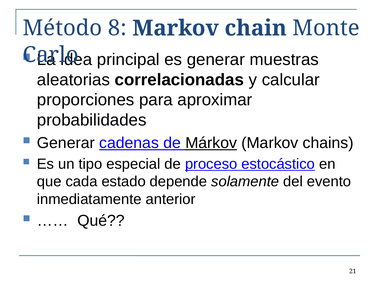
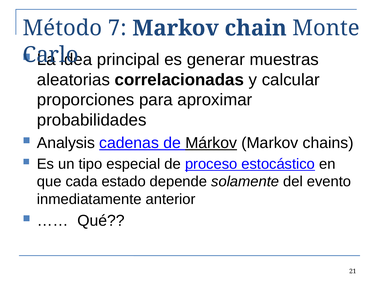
8: 8 -> 7
Generar at (66, 143): Generar -> Analysis
